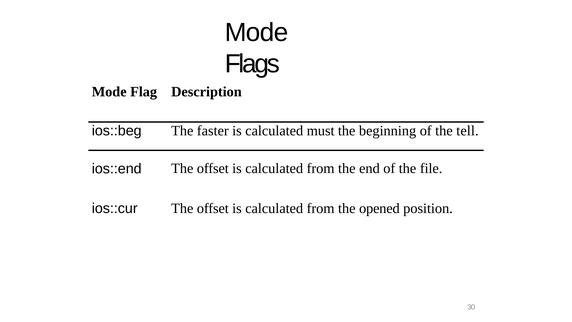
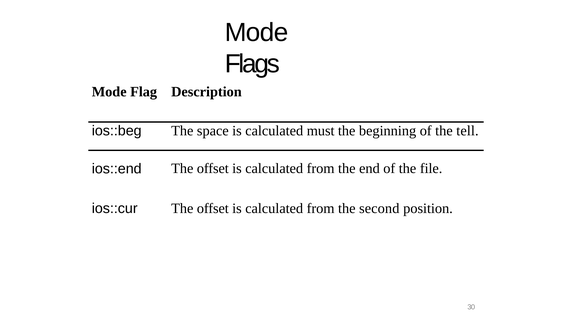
faster: faster -> space
opened: opened -> second
